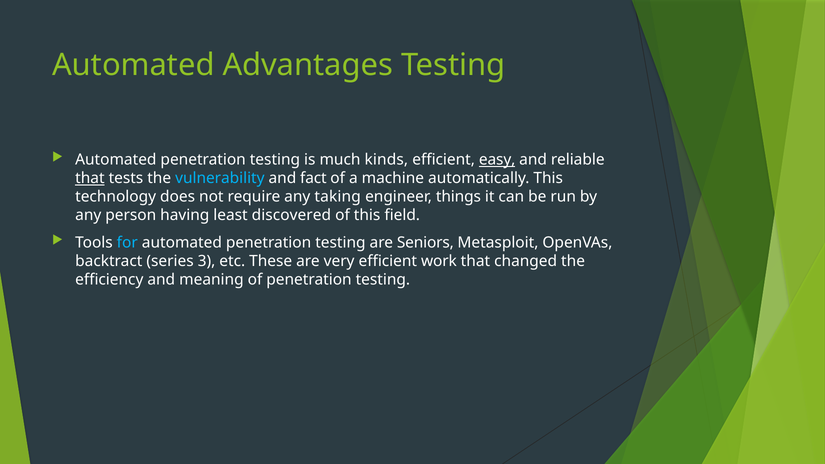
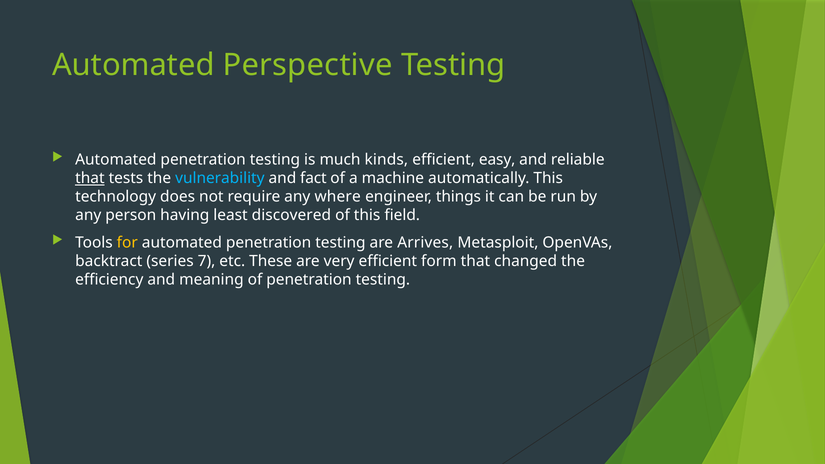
Advantages: Advantages -> Perspective
easy underline: present -> none
taking: taking -> where
for colour: light blue -> yellow
Seniors: Seniors -> Arrives
3: 3 -> 7
work: work -> form
